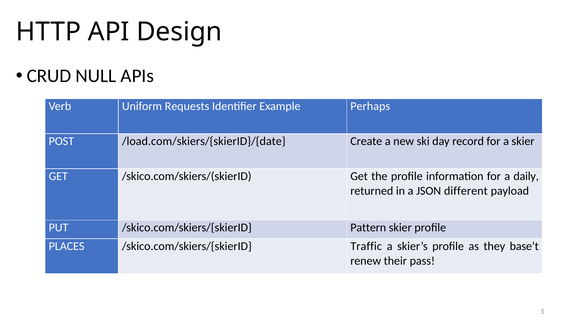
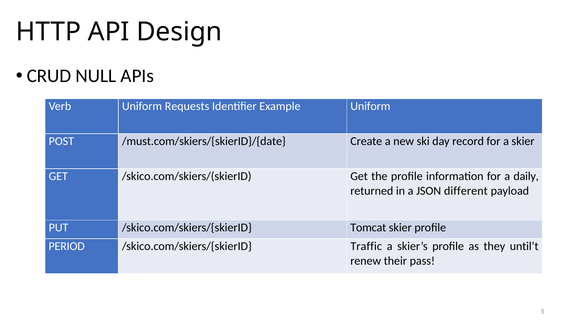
Example Perhaps: Perhaps -> Uniform
/load.com/skiers/{skierID}/{date: /load.com/skiers/{skierID}/{date -> /must.com/skiers/{skierID}/{date
Pattern: Pattern -> Tomcat
PLACES: PLACES -> PERIOD
base’t: base’t -> until’t
